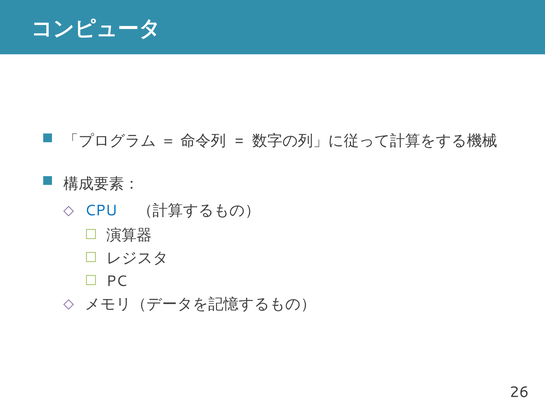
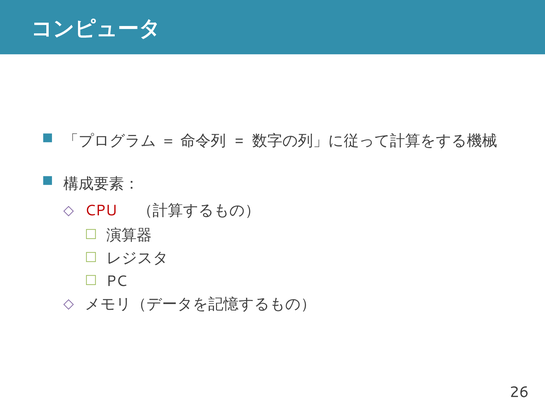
CPU colour: blue -> red
